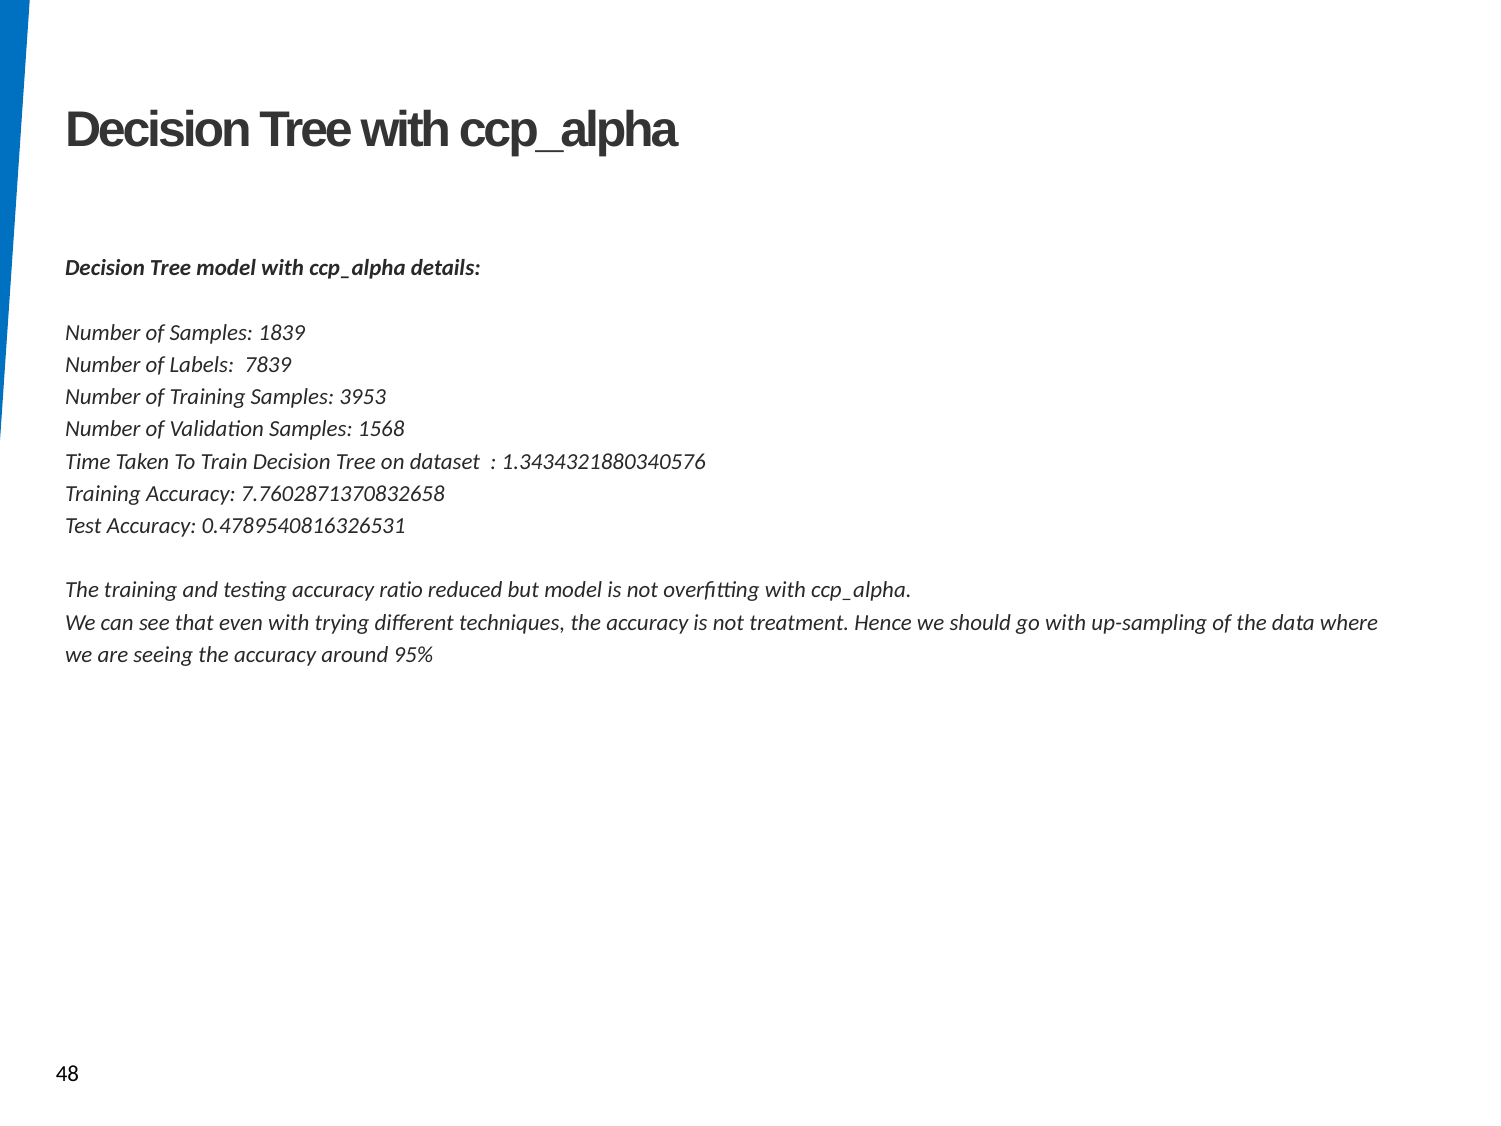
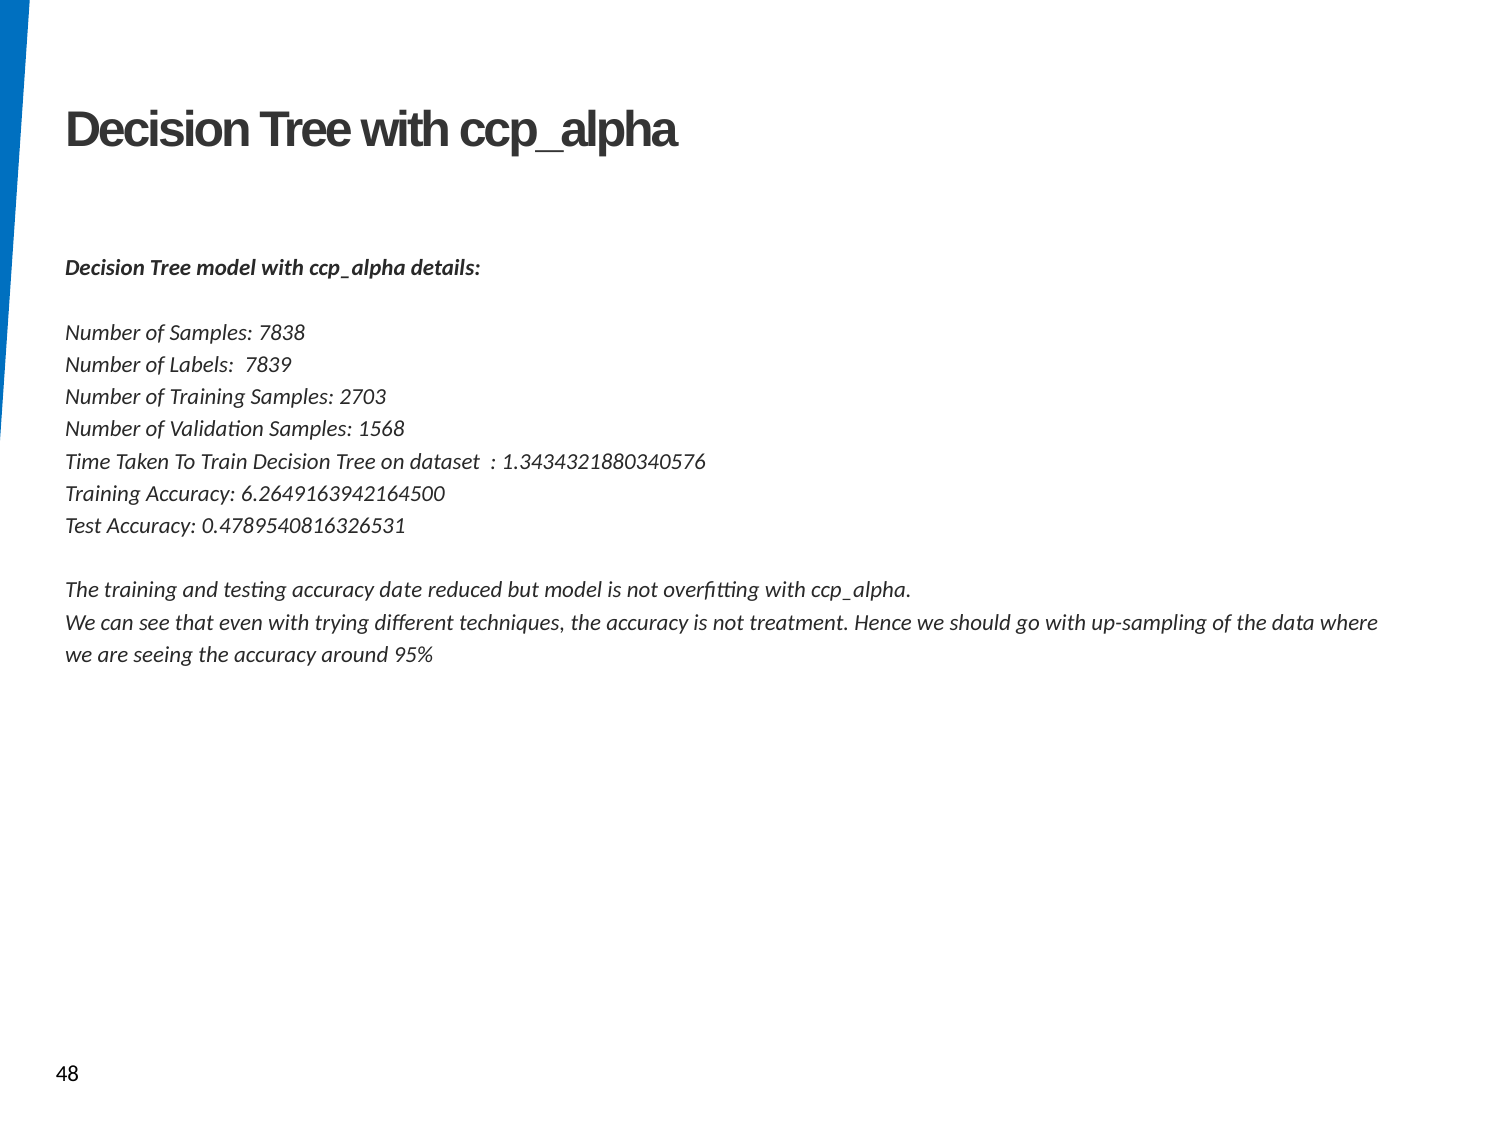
1839: 1839 -> 7838
3953: 3953 -> 2703
7.7602871370832658: 7.7602871370832658 -> 6.2649163942164500
ratio: ratio -> date
